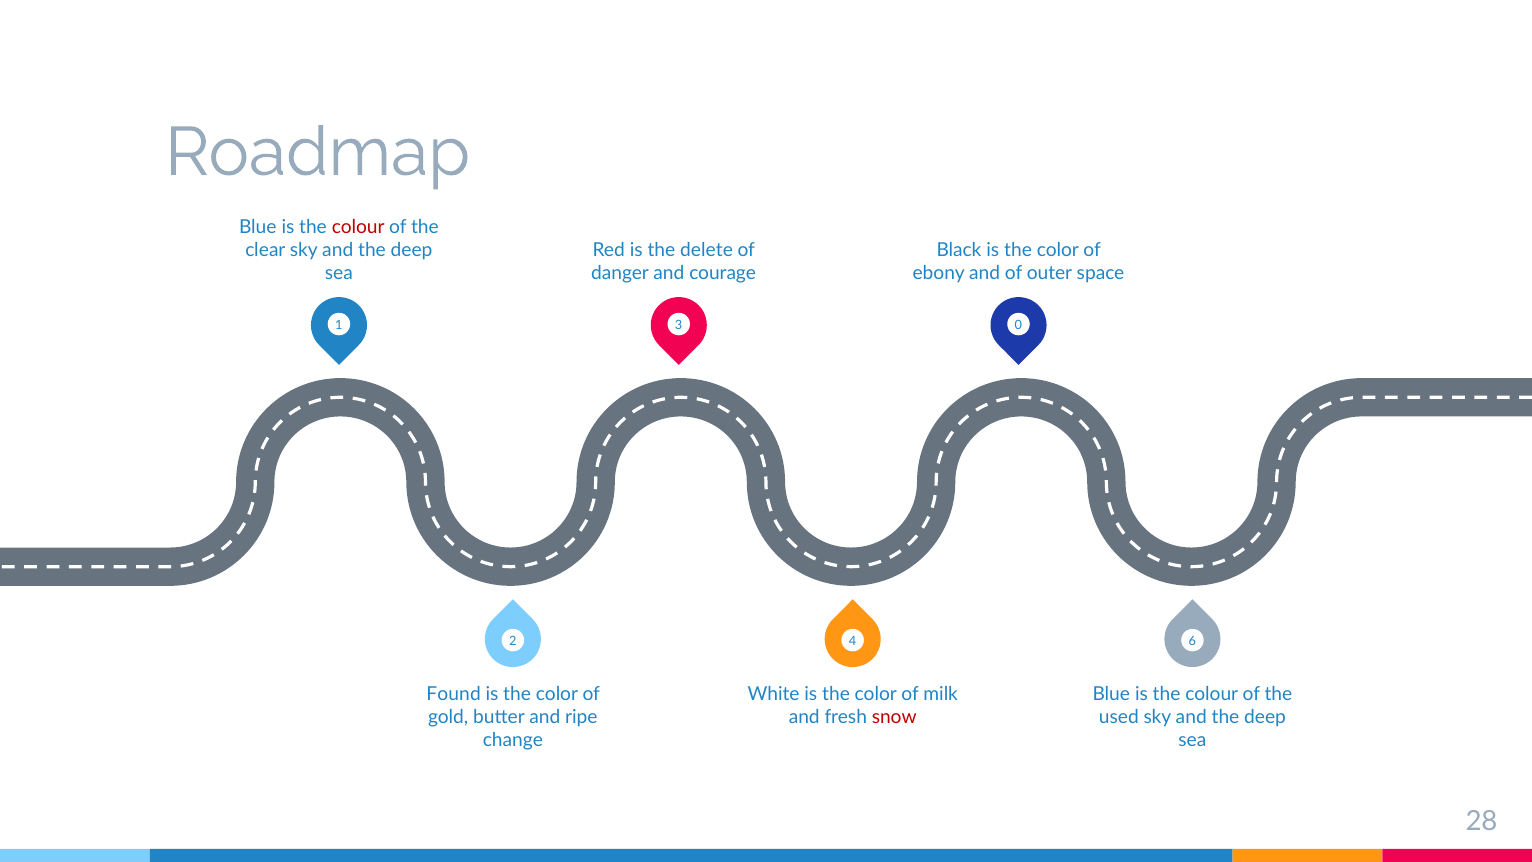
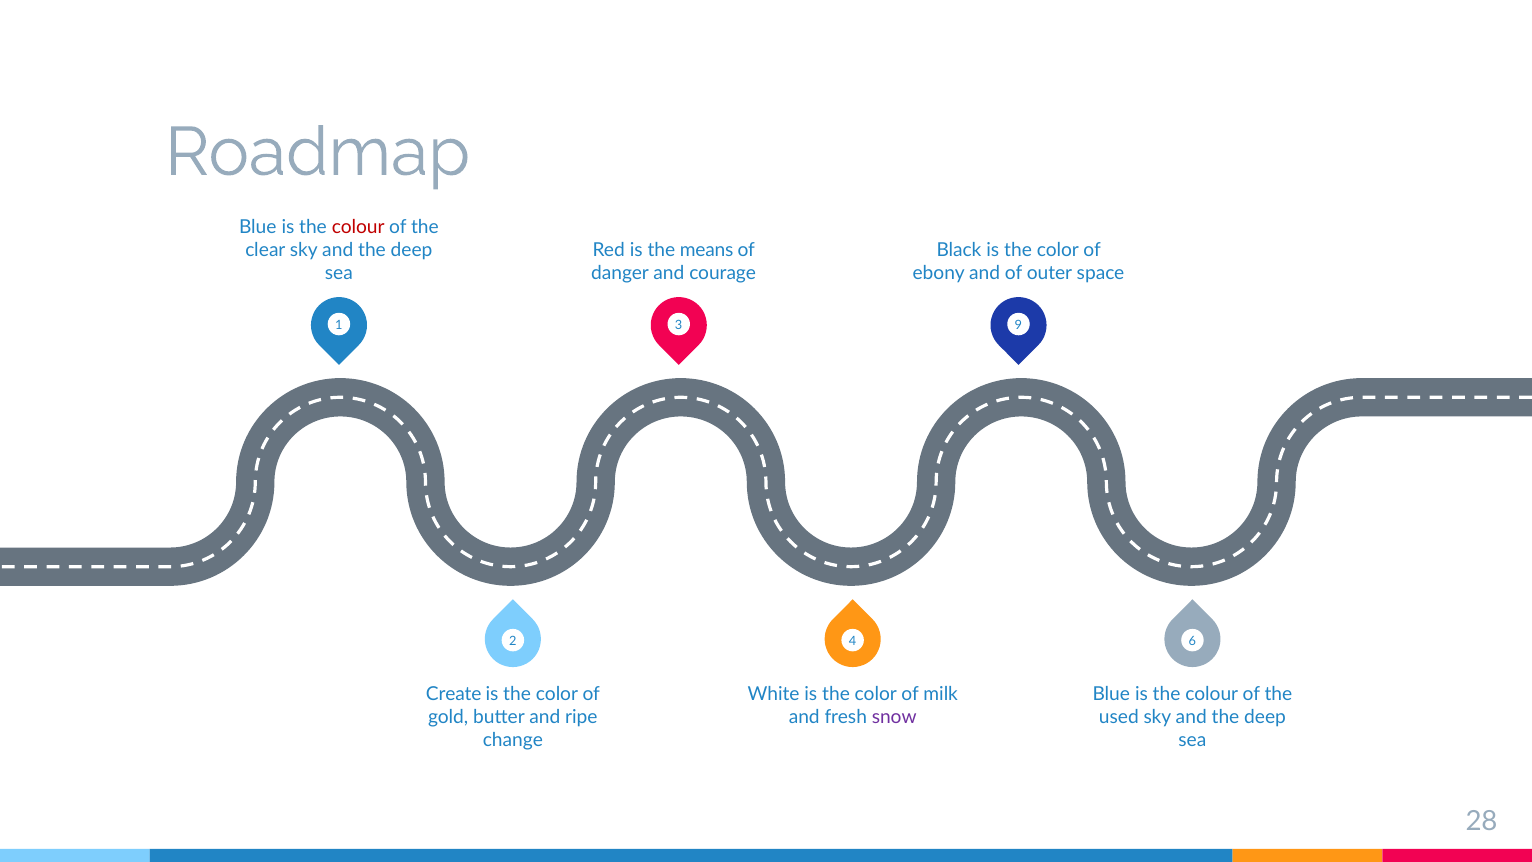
delete: delete -> means
0: 0 -> 9
Found: Found -> Create
snow colour: red -> purple
